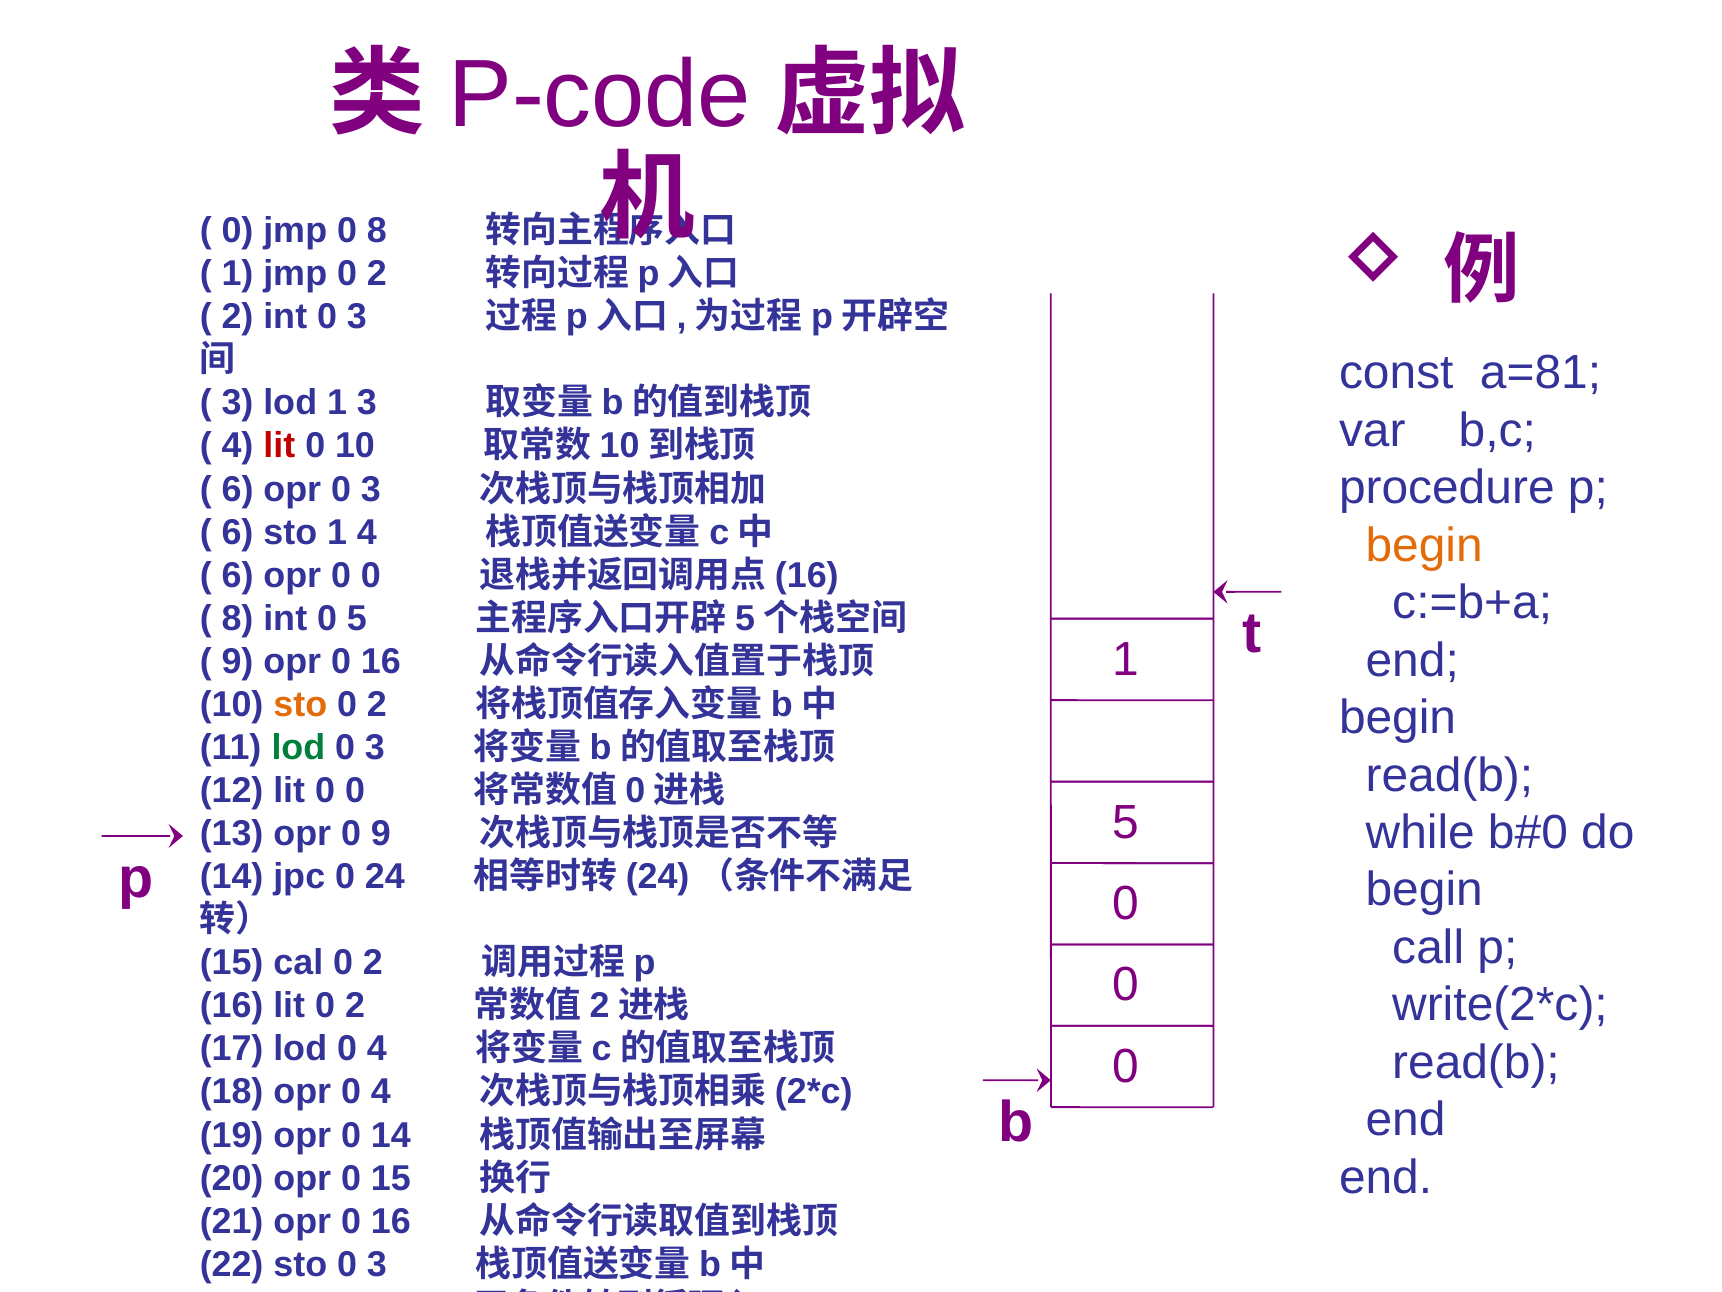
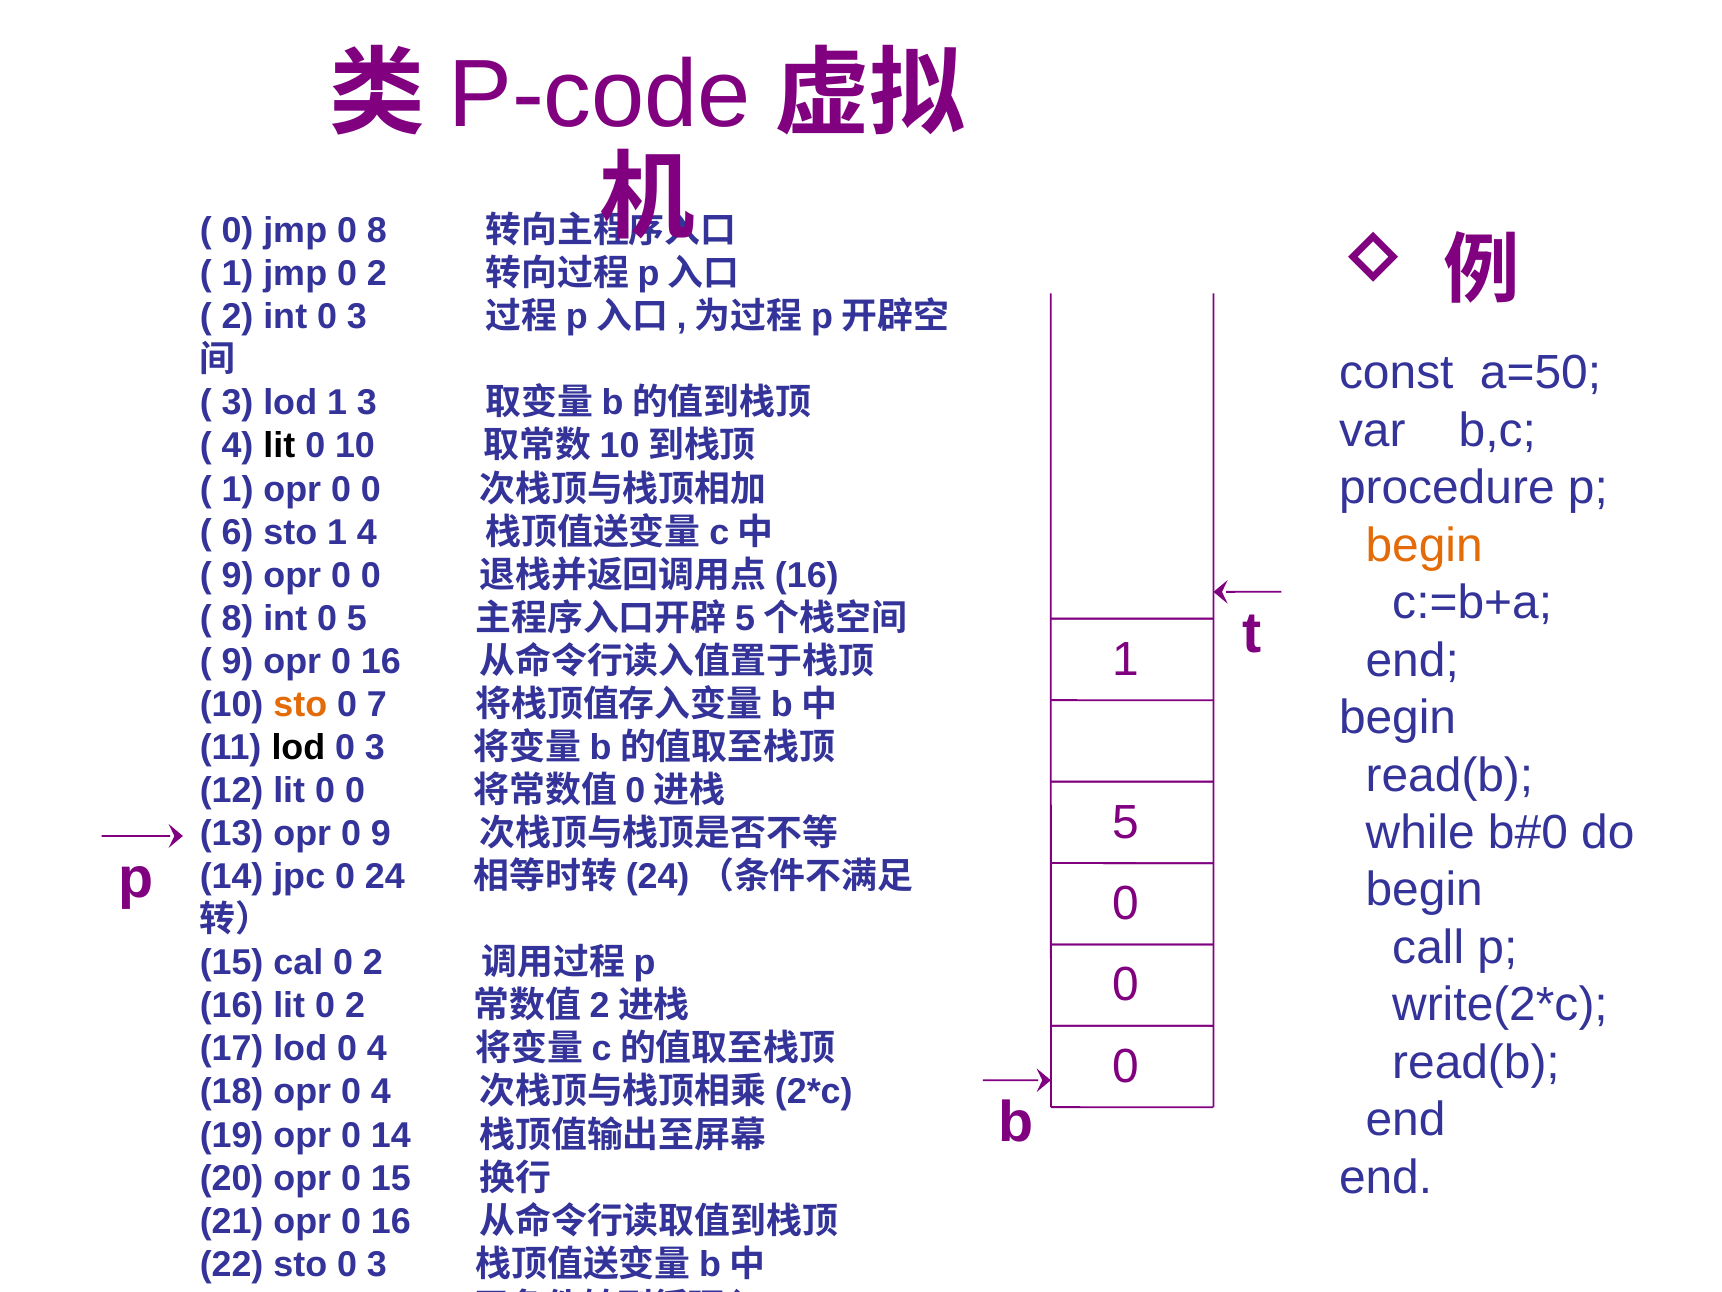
a=81: a=81 -> a=50
lit at (279, 446) colour: red -> black
6 at (238, 489): 6 -> 1
3 at (371, 489): 3 -> 0
6 at (238, 575): 6 -> 9
2 at (377, 704): 2 -> 7
lod at (298, 747) colour: green -> black
